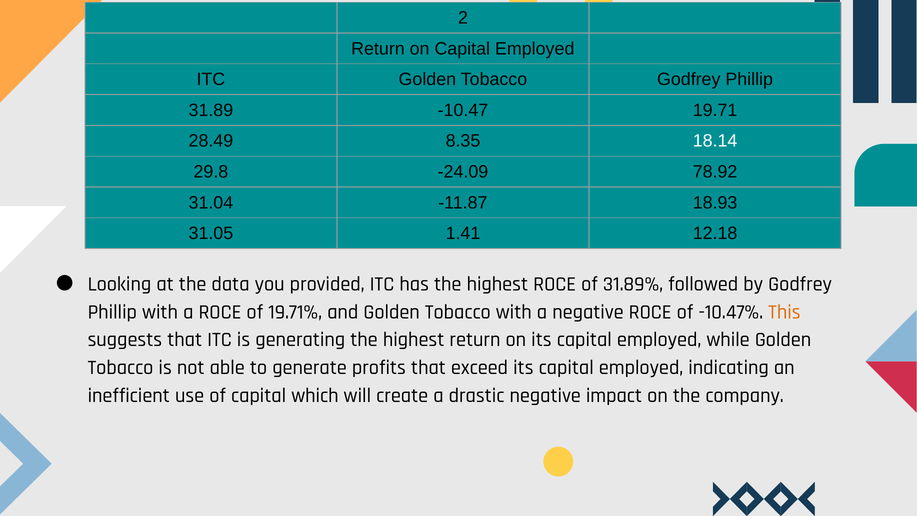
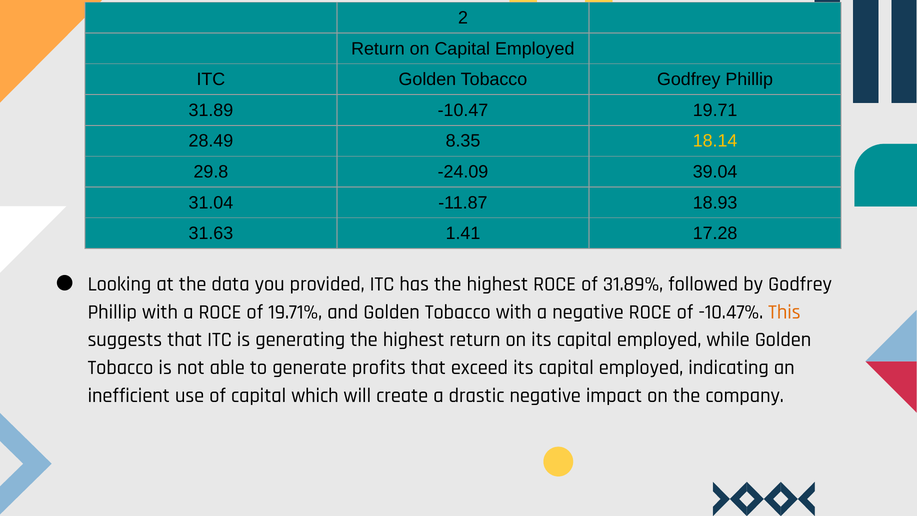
18.14 colour: white -> yellow
78.92: 78.92 -> 39.04
31.05: 31.05 -> 31.63
12.18: 12.18 -> 17.28
